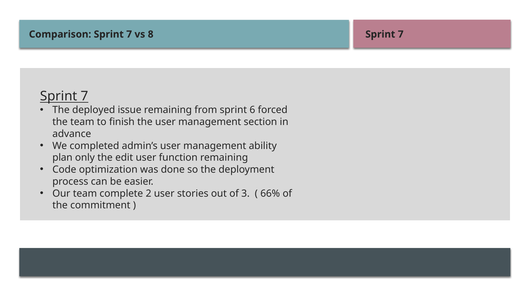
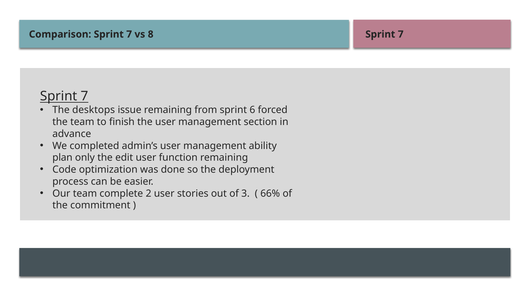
deployed: deployed -> desktops
